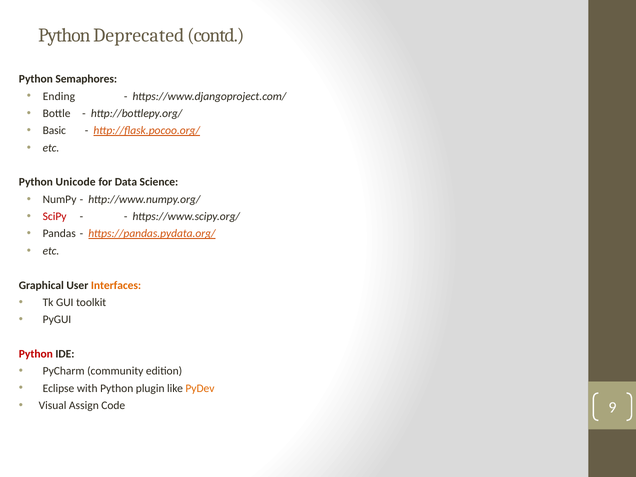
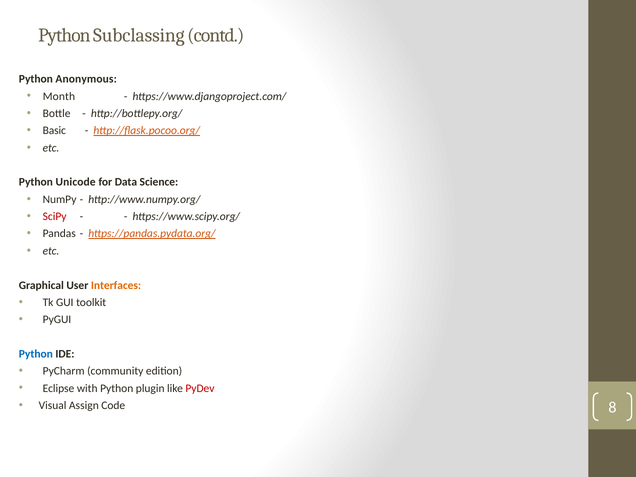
Deprecated: Deprecated -> Subclassing
Semaphores: Semaphores -> Anonymous
Ending: Ending -> Month
Python at (36, 354) colour: red -> blue
PyDev colour: orange -> red
9: 9 -> 8
